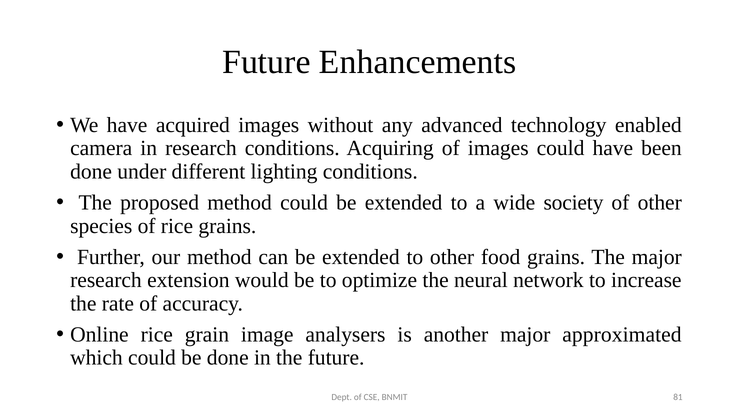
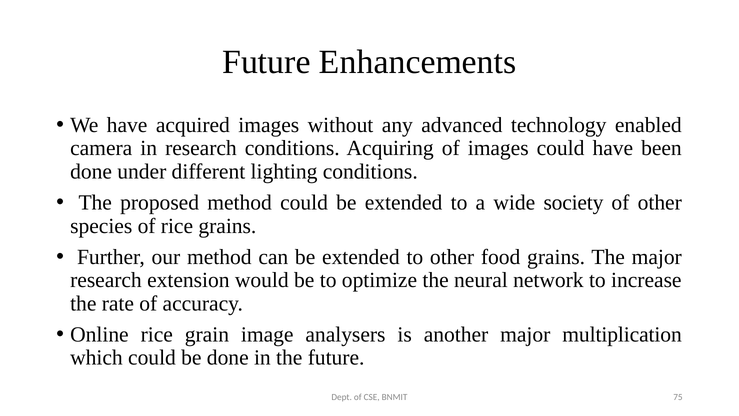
approximated: approximated -> multiplication
81: 81 -> 75
